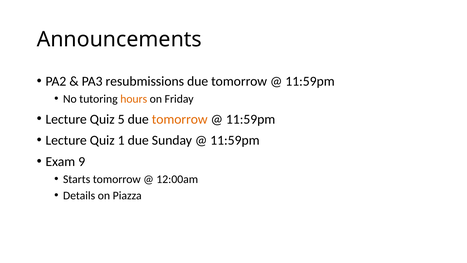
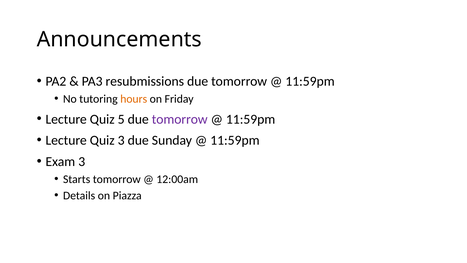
tomorrow at (180, 119) colour: orange -> purple
Quiz 1: 1 -> 3
Exam 9: 9 -> 3
